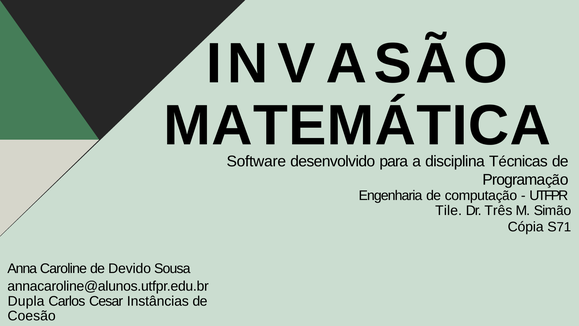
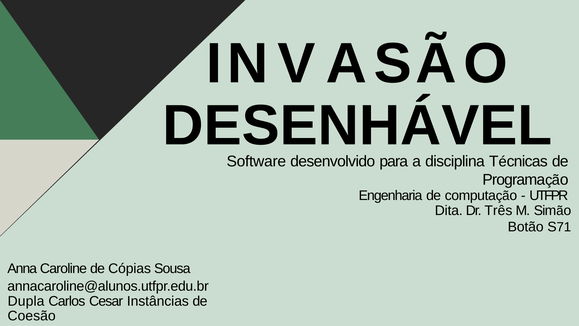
MATEMÁTICA: MATEMÁTICA -> DESENHÁVEL
Tile: Tile -> Dita
Cópia: Cópia -> Botão
Devido: Devido -> Cópias
